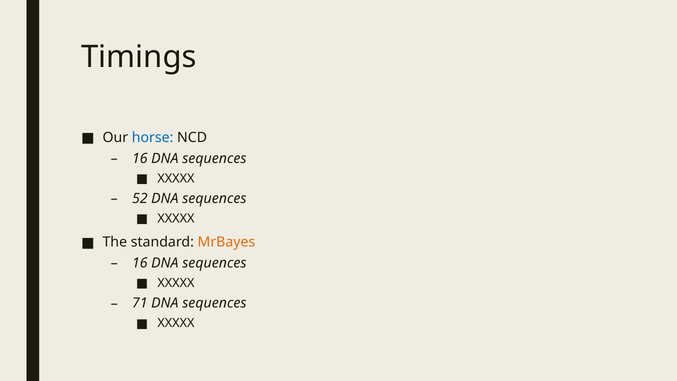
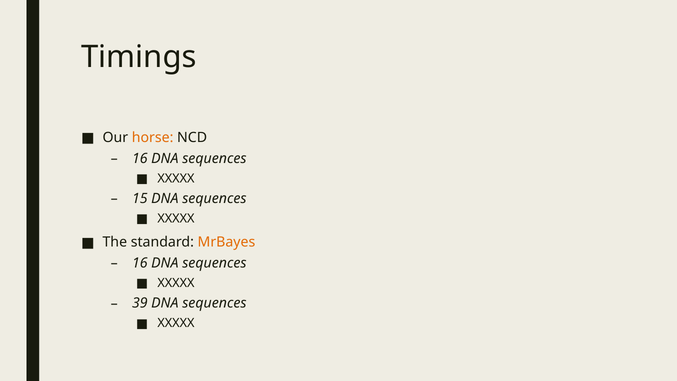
horse colour: blue -> orange
52: 52 -> 15
71: 71 -> 39
